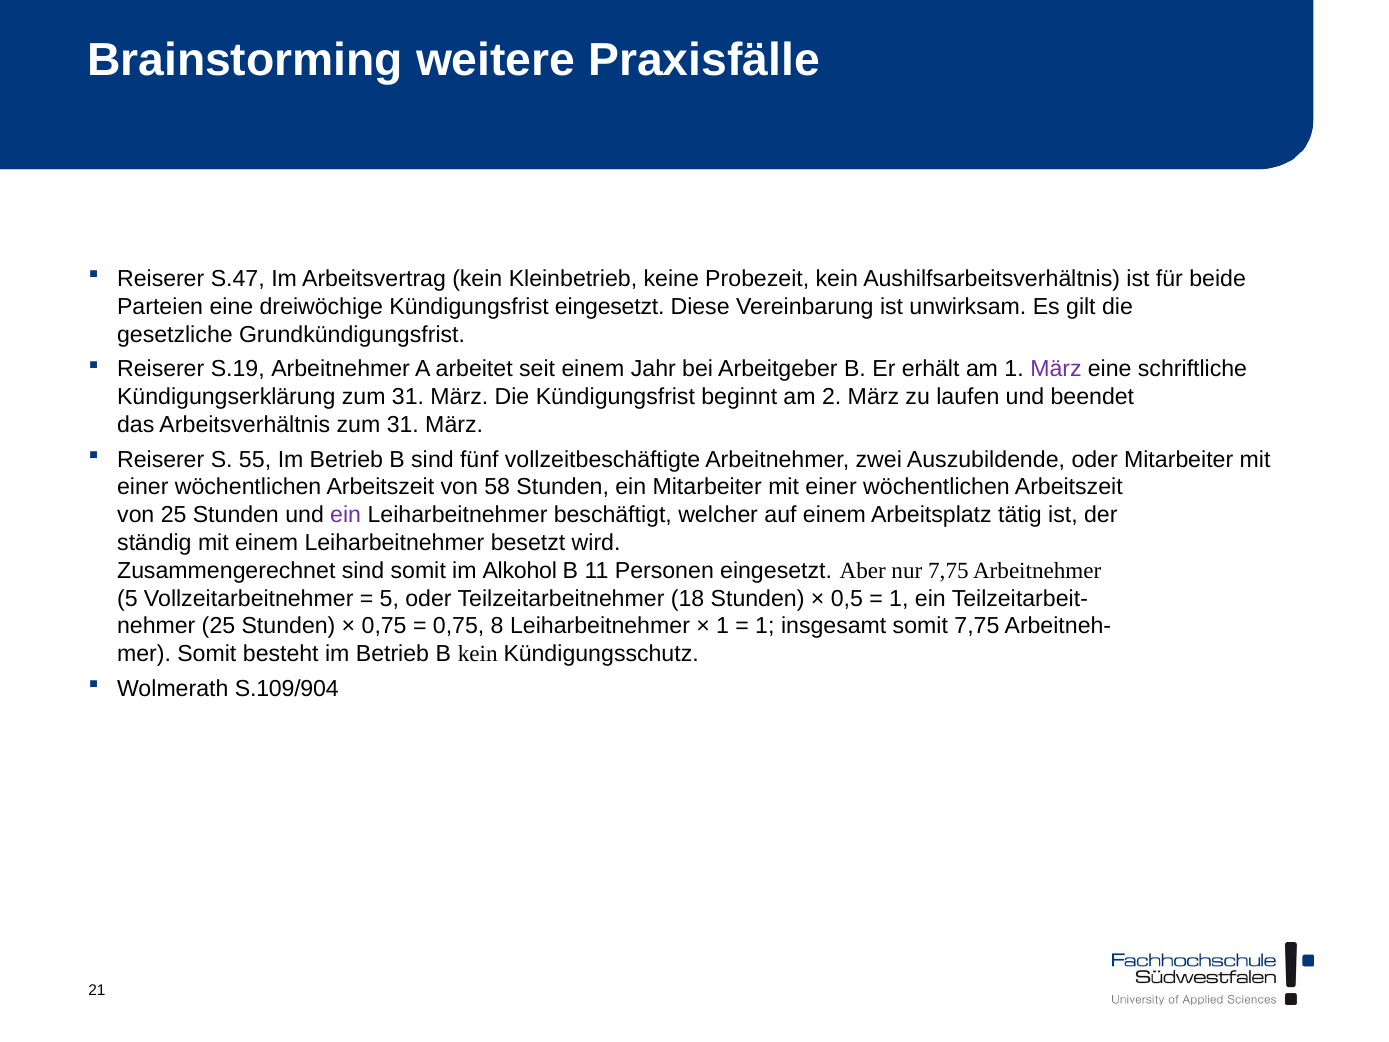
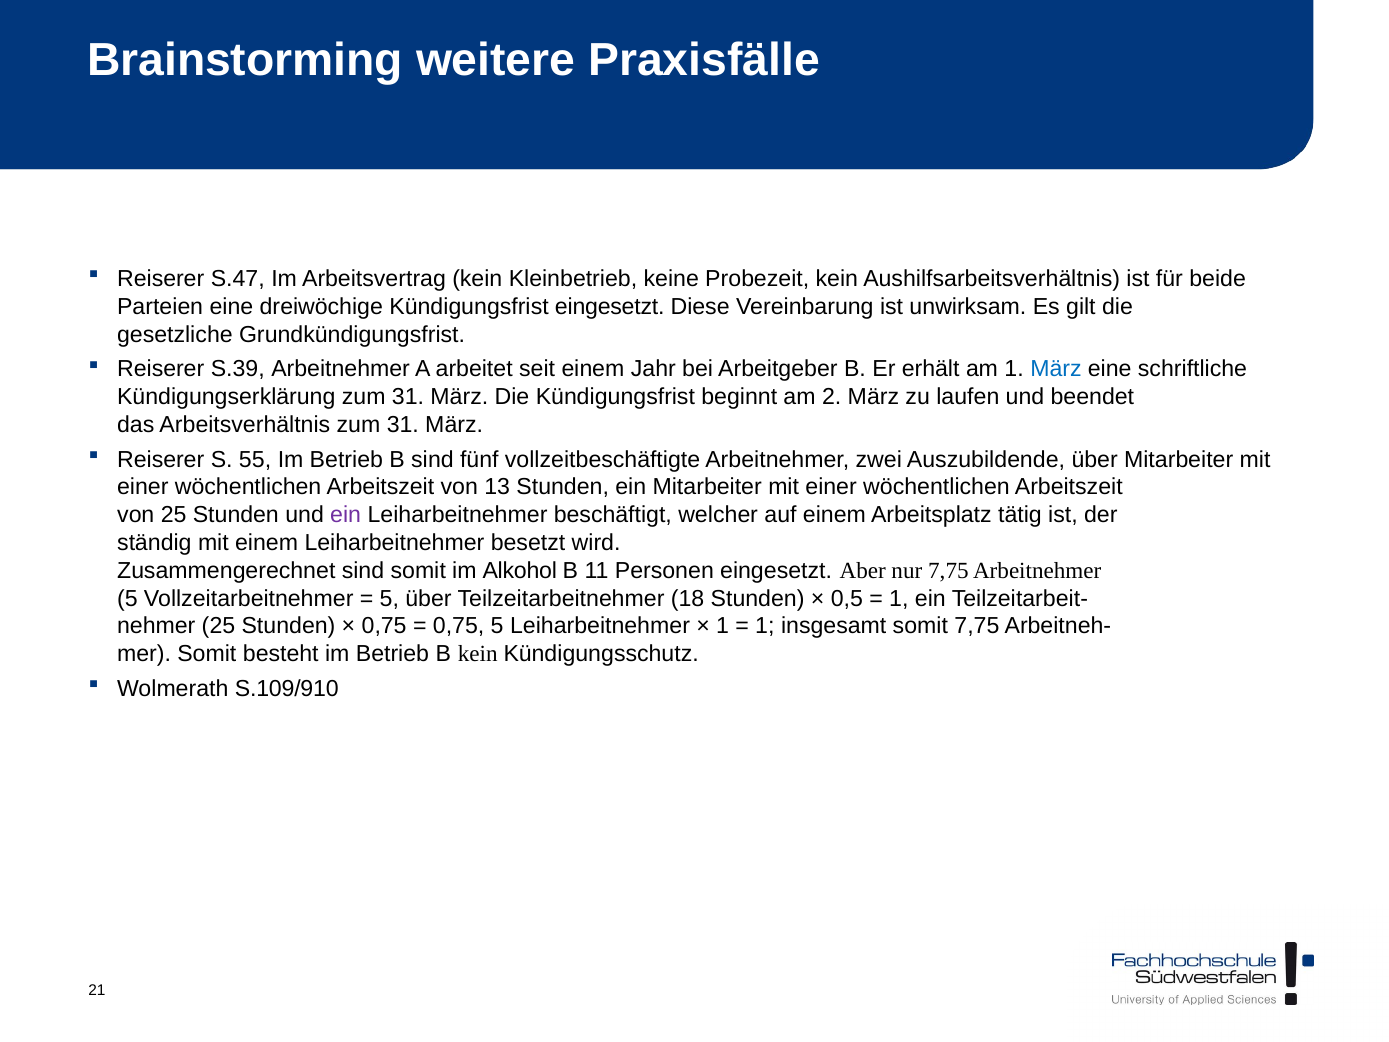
S.19: S.19 -> S.39
März at (1056, 369) colour: purple -> blue
Auszubildende oder: oder -> über
58: 58 -> 13
5 oder: oder -> über
0,75 8: 8 -> 5
S.109/904: S.109/904 -> S.109/910
